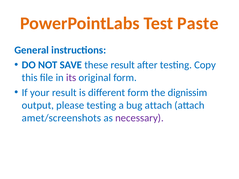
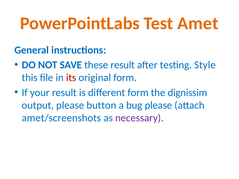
Paste: Paste -> Amet
Copy: Copy -> Style
its colour: purple -> red
please testing: testing -> button
bug attach: attach -> please
